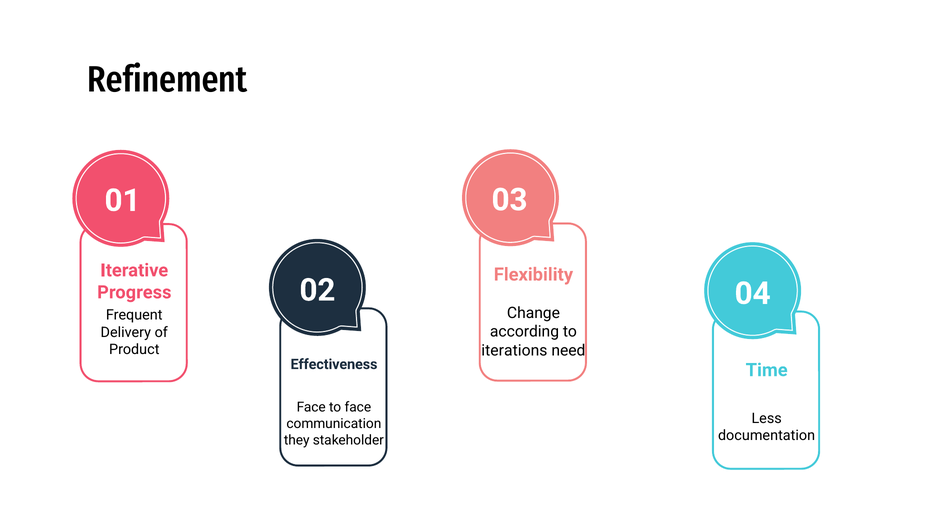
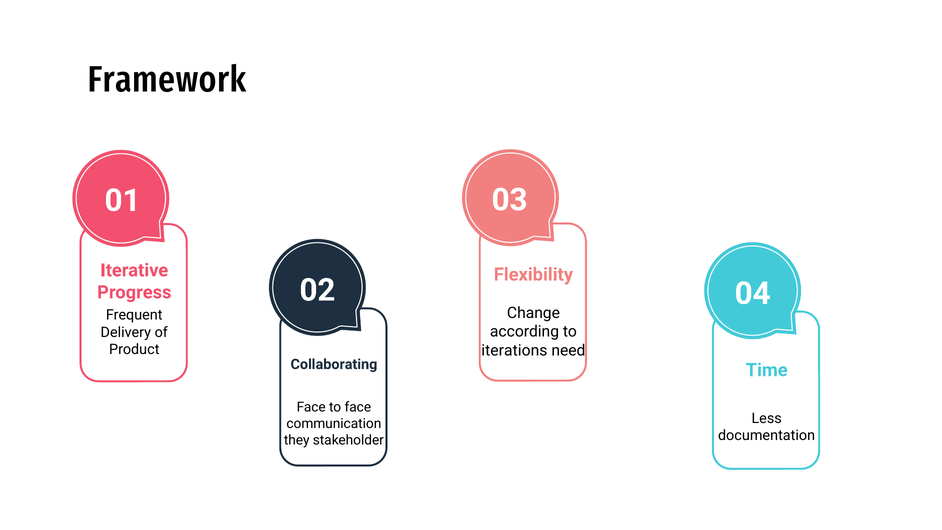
Refinement: Refinement -> Framework
Effectiveness: Effectiveness -> Collaborating
